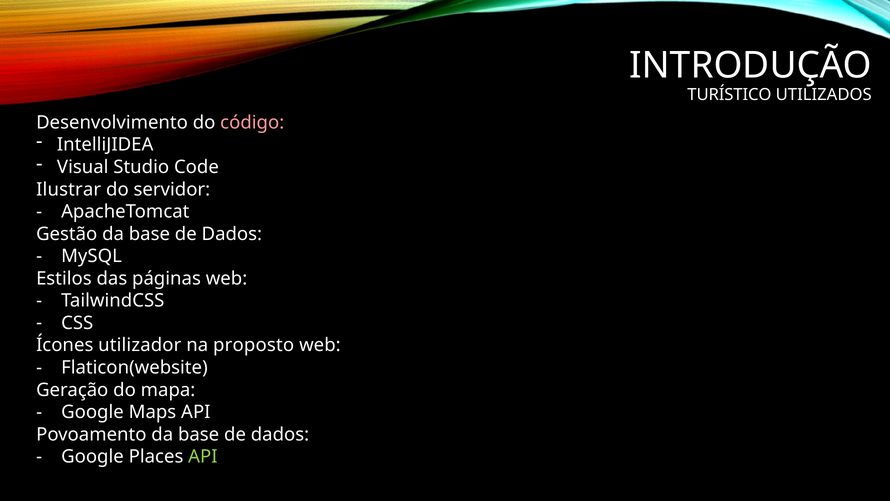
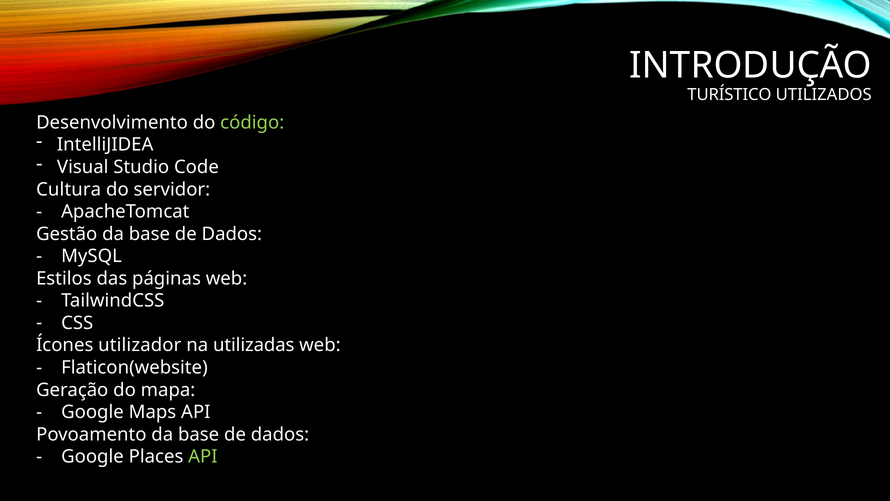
código colour: pink -> light green
Ilustrar: Ilustrar -> Cultura
proposto: proposto -> utilizadas
